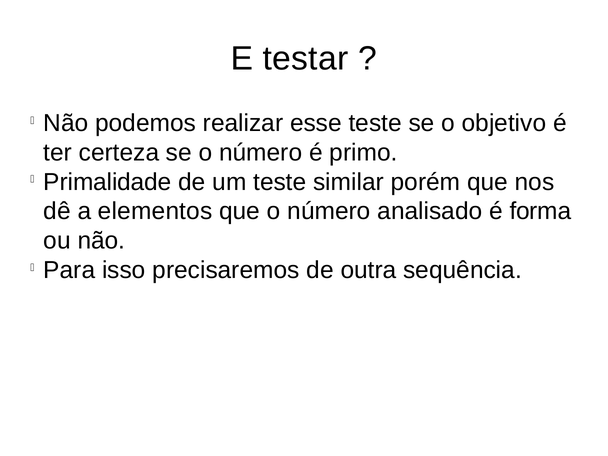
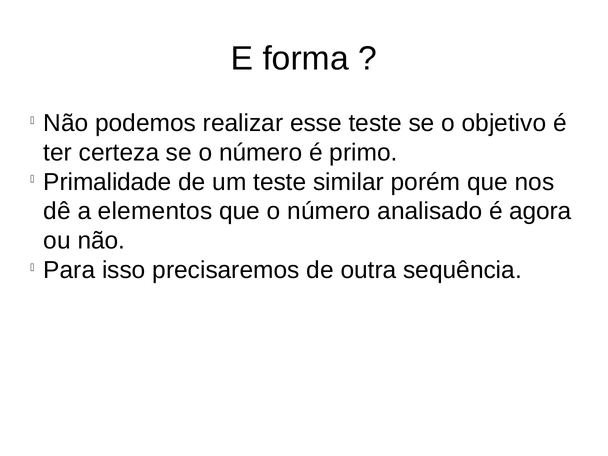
testar: testar -> forma
forma: forma -> agora
